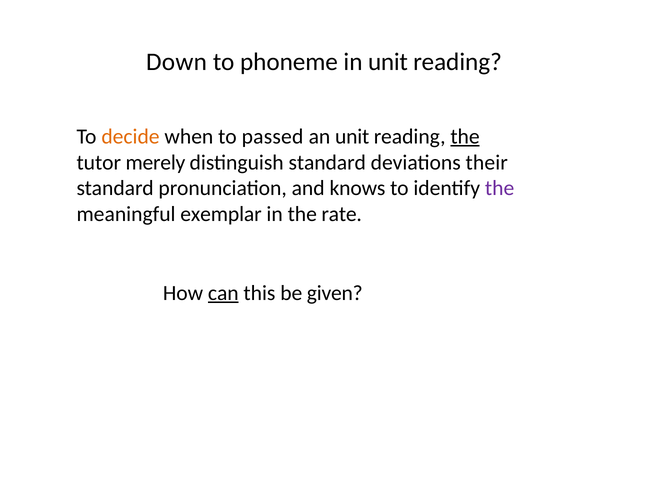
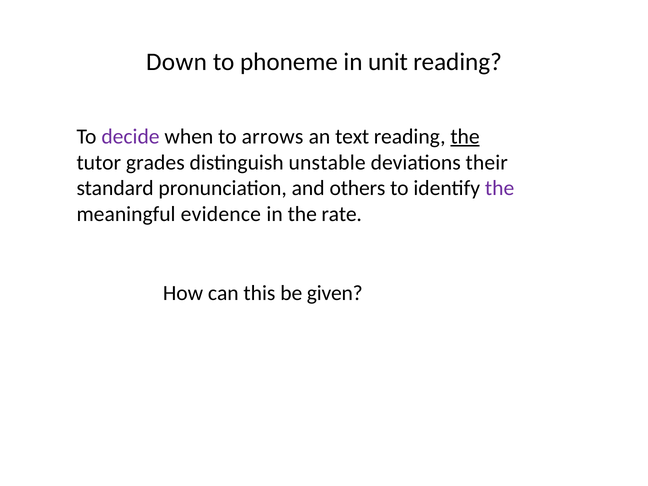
decide colour: orange -> purple
passed: passed -> arrows
an unit: unit -> text
merely: merely -> grades
distinguish standard: standard -> unstable
knows: knows -> others
exemplar: exemplar -> evidence
can underline: present -> none
